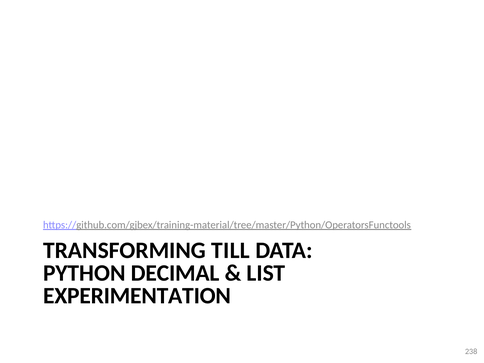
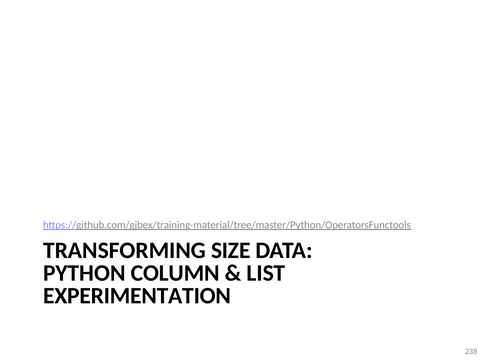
TILL: TILL -> SIZE
DECIMAL: DECIMAL -> COLUMN
